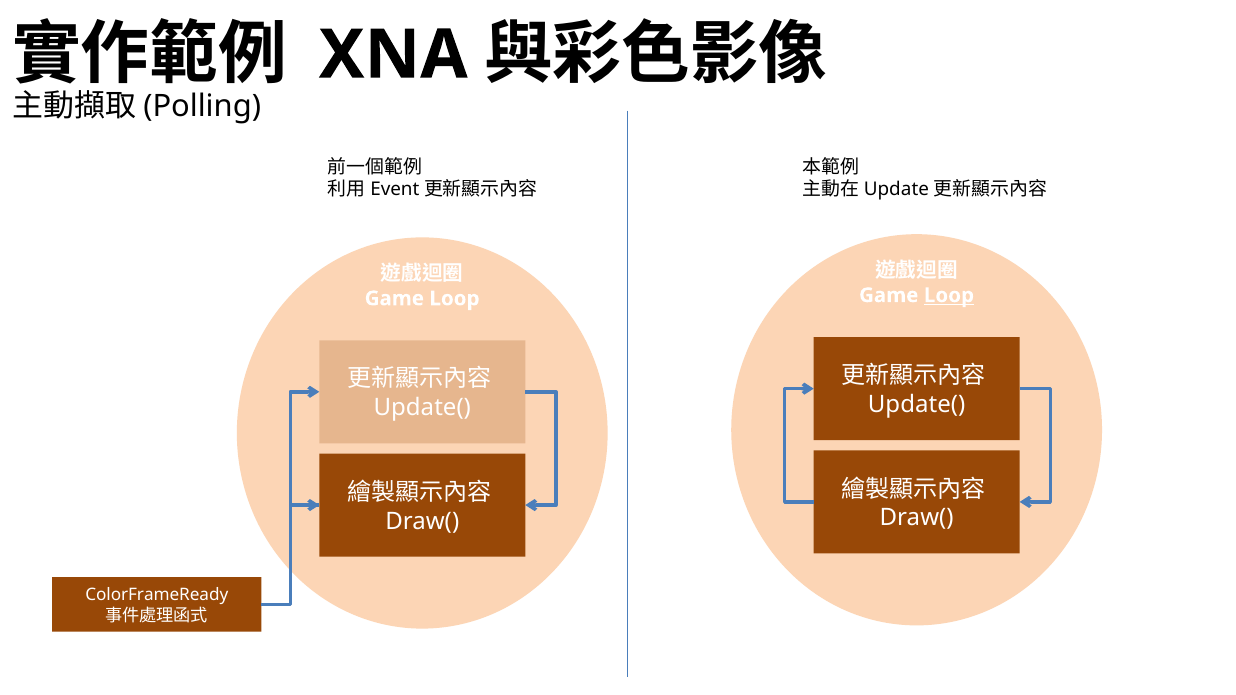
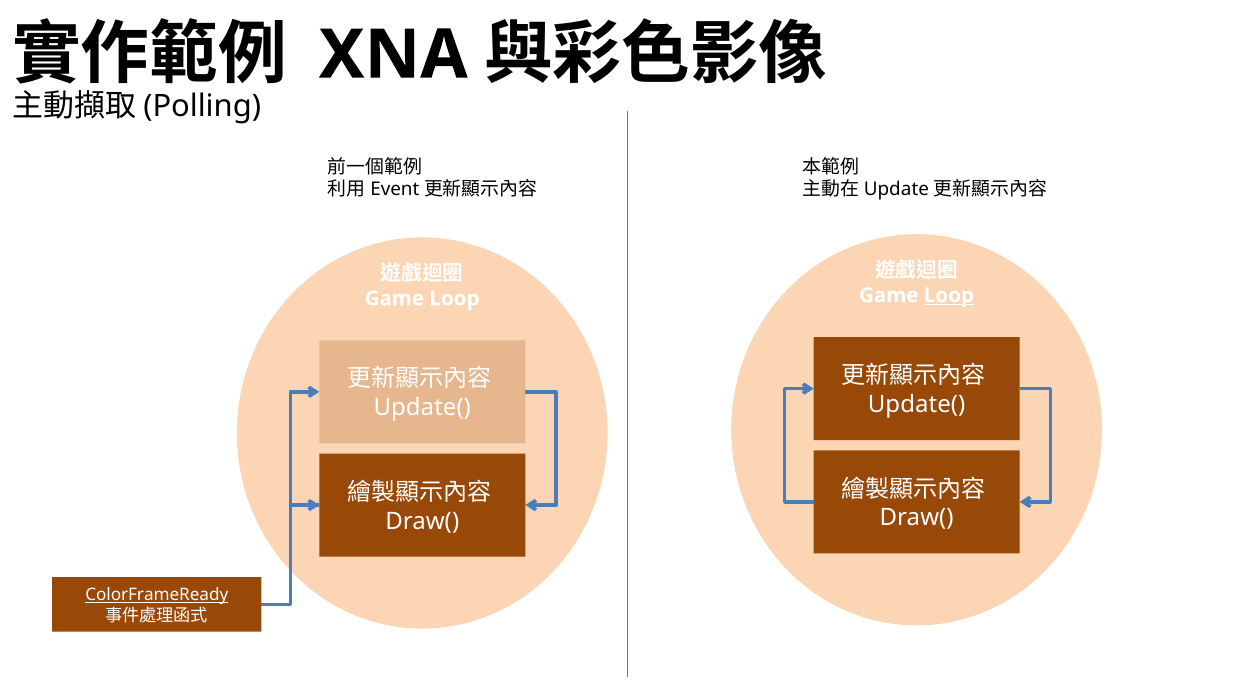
ColorFrameReady underline: none -> present
